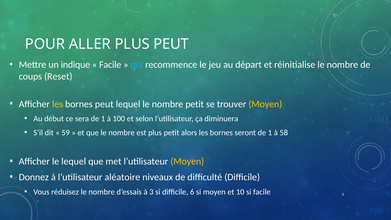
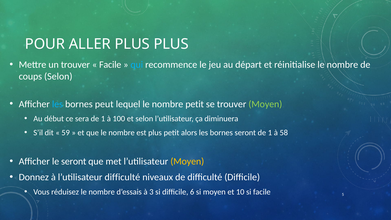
PLUS PEUT: PEUT -> PLUS
un indique: indique -> trouver
coups Reset: Reset -> Selon
les at (57, 104) colour: yellow -> light blue
Moyen at (265, 104) colour: yellow -> light green
le lequel: lequel -> seront
l’utilisateur aléatoire: aléatoire -> difficulté
